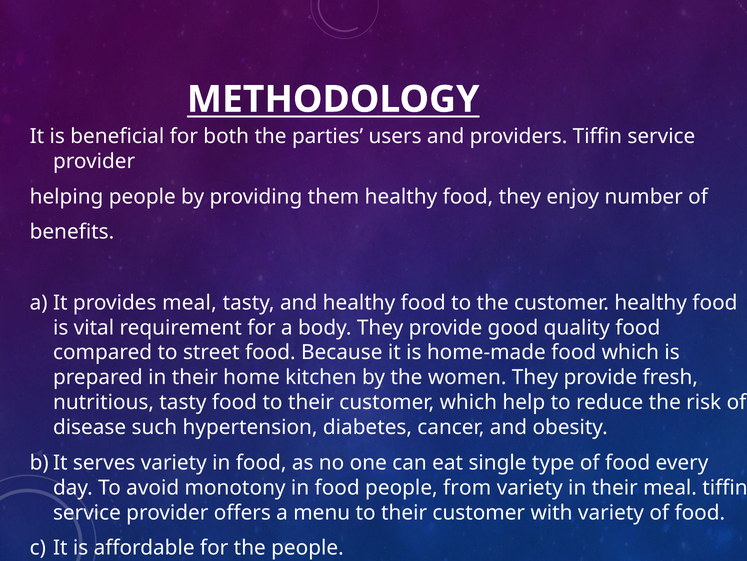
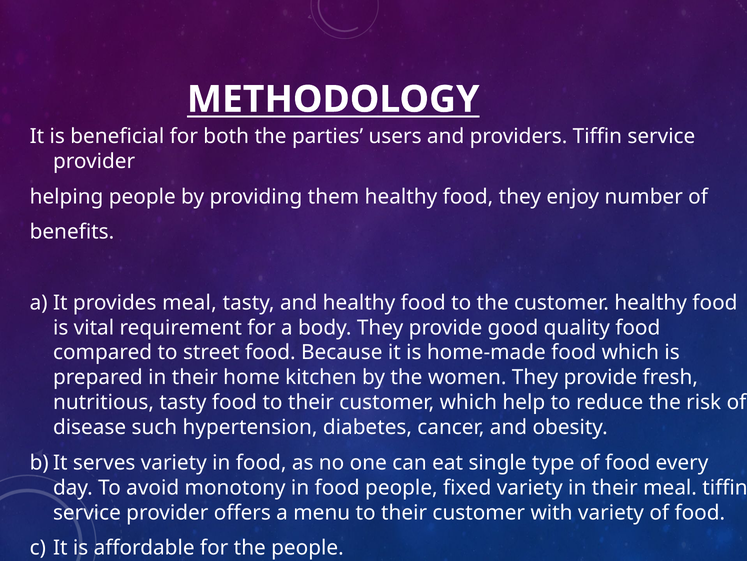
from: from -> fixed
